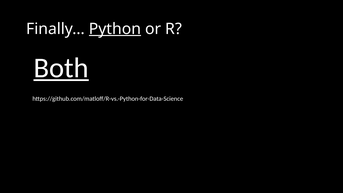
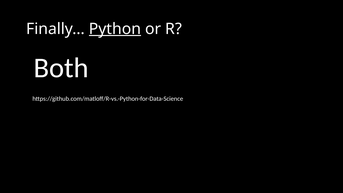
Both underline: present -> none
